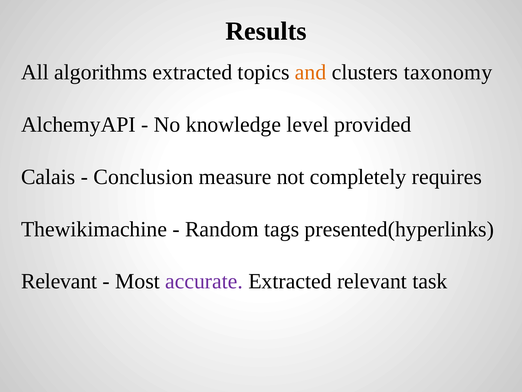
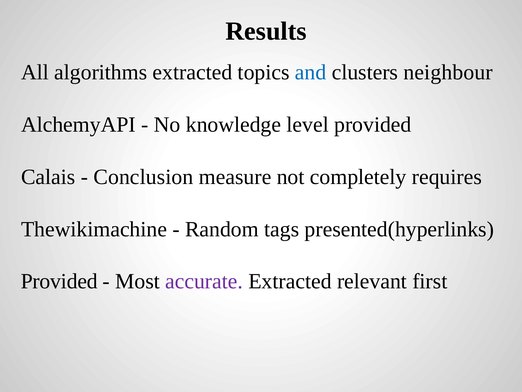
and colour: orange -> blue
taxonomy: taxonomy -> neighbour
Relevant at (59, 281): Relevant -> Provided
task: task -> first
